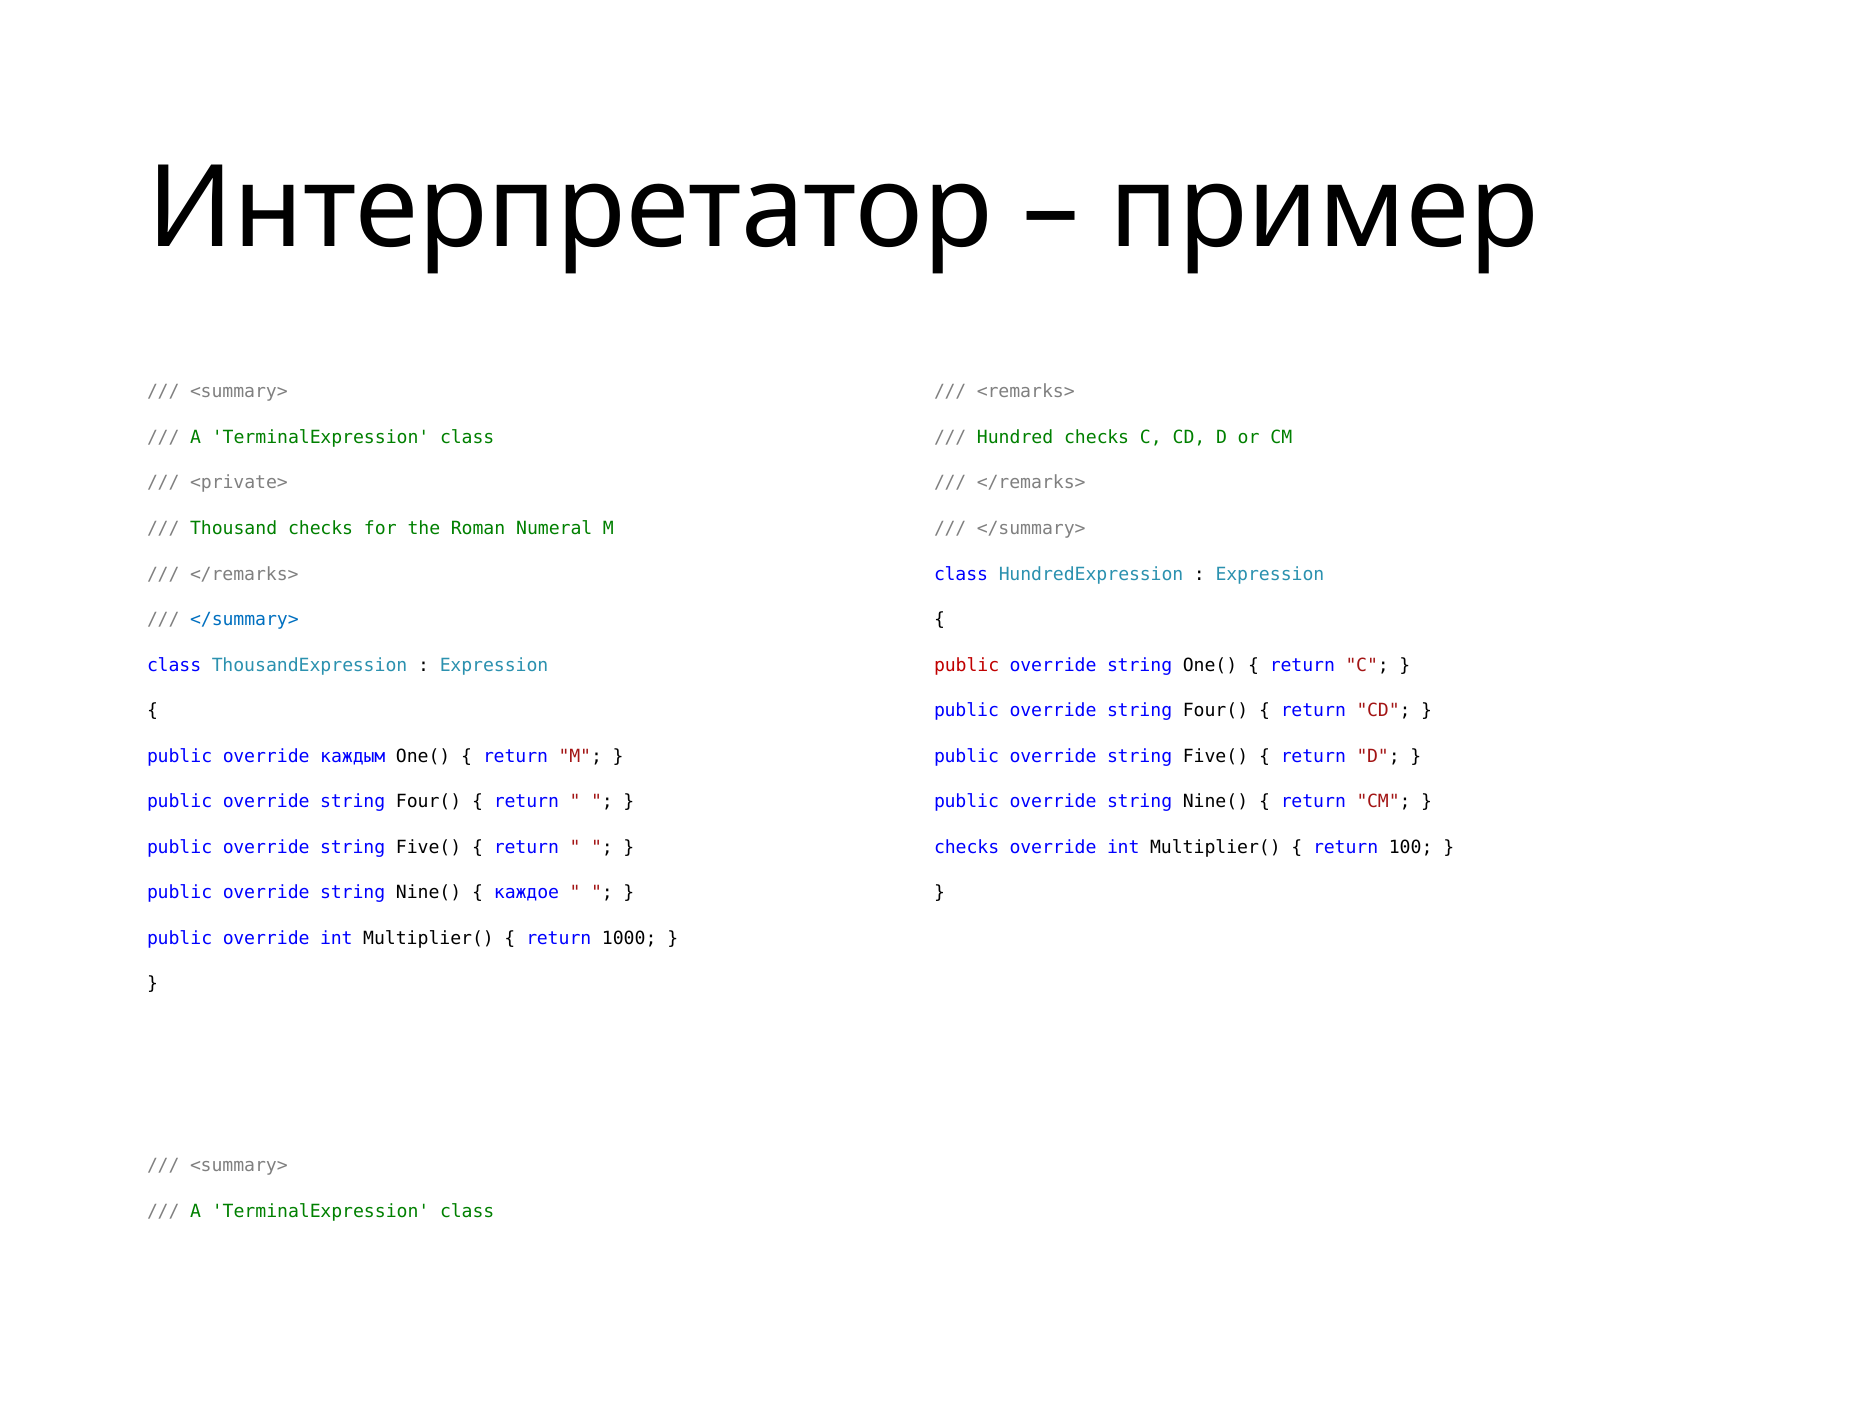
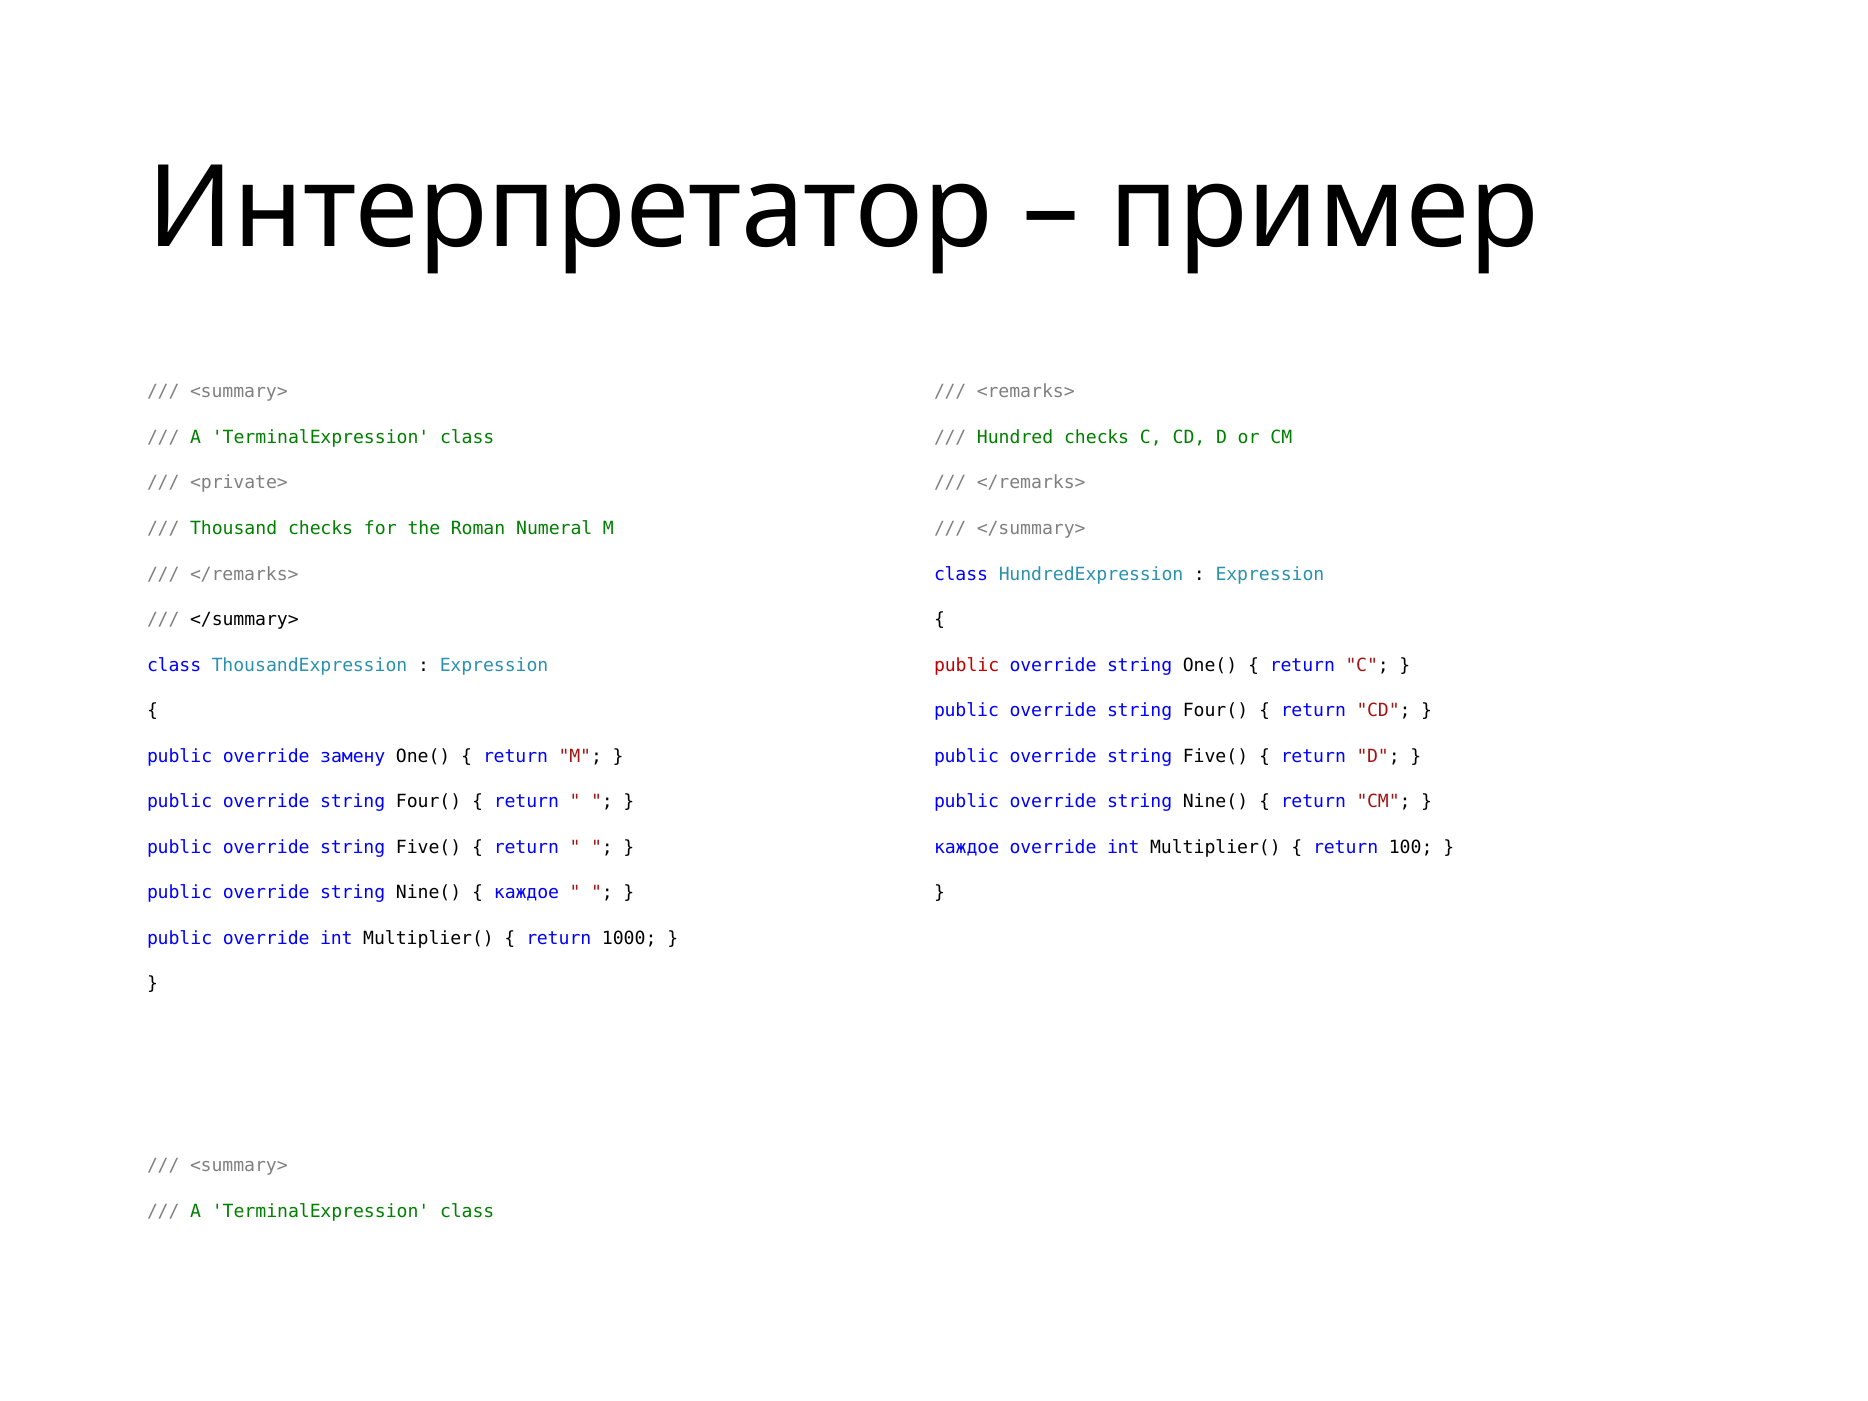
</summary> at (244, 620) colour: blue -> black
каждым: каждым -> замену
checks at (967, 847): checks -> каждое
